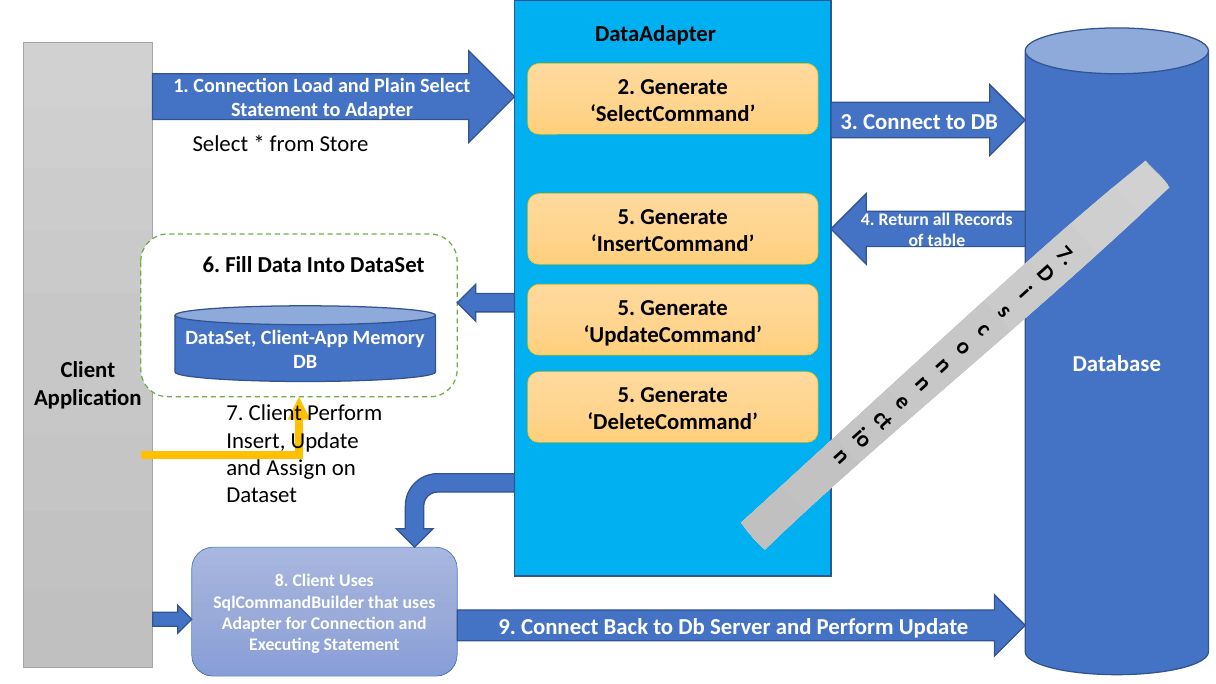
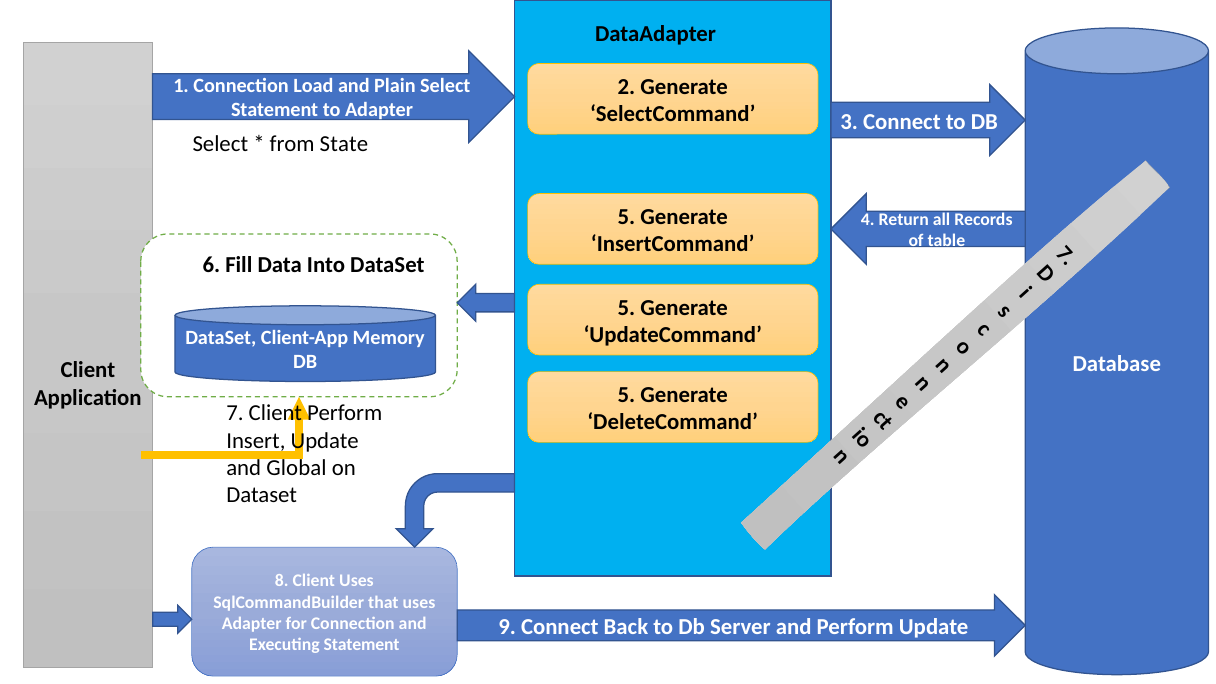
Store: Store -> State
Assign: Assign -> Global
